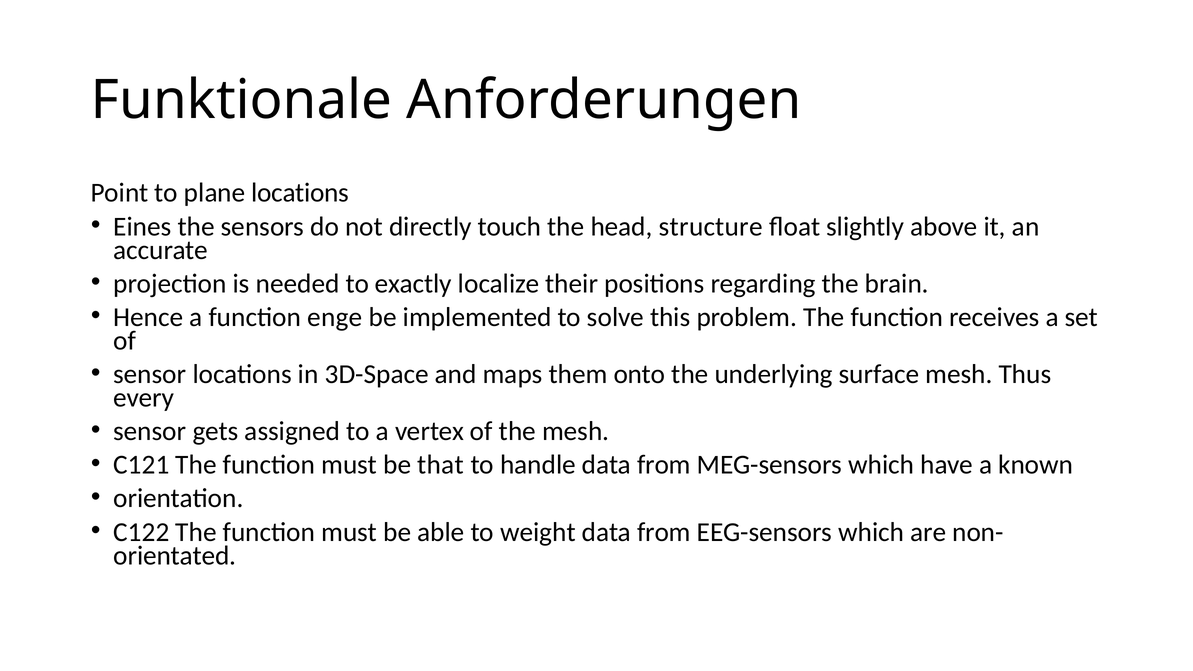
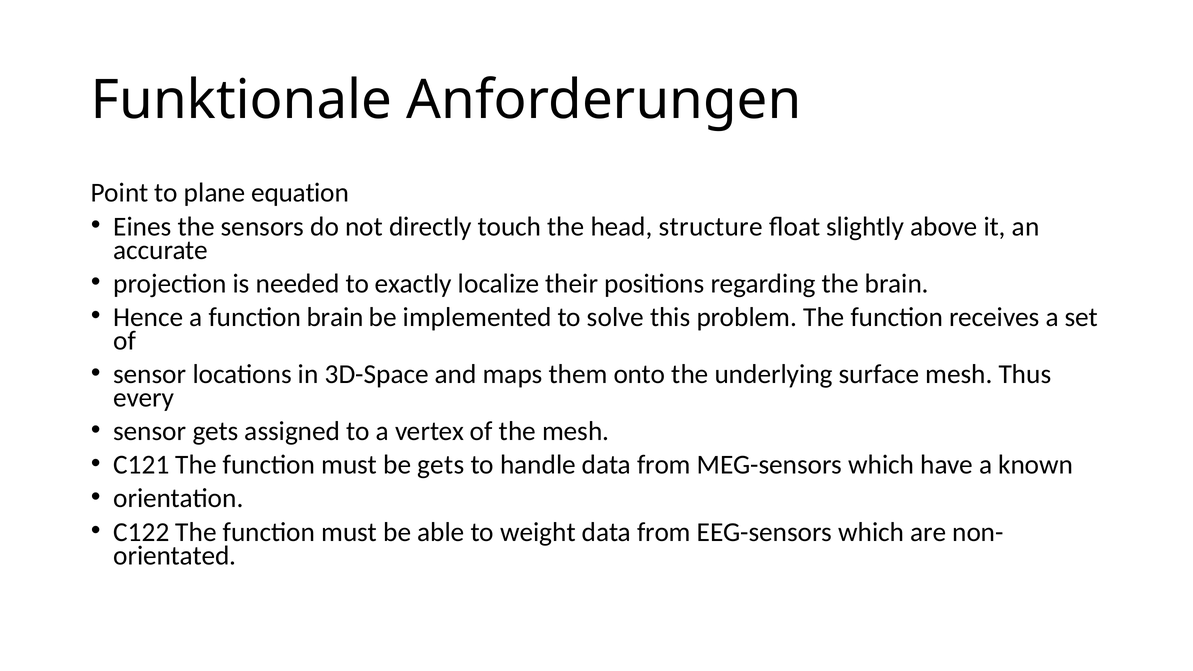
plane locations: locations -> equation
function enge: enge -> brain
be that: that -> gets
